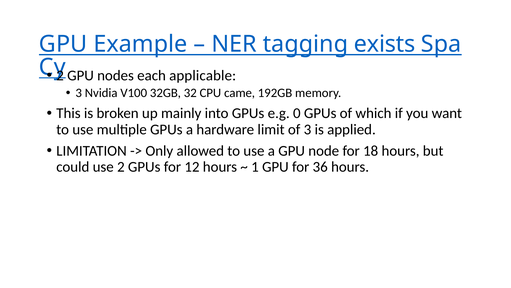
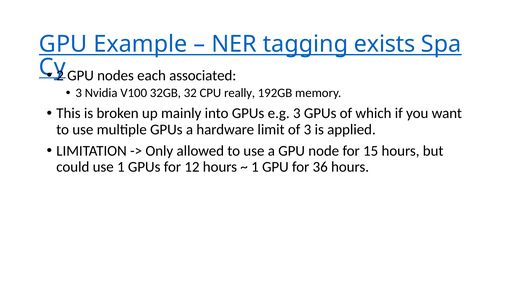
applicable: applicable -> associated
came: came -> really
e.g 0: 0 -> 3
18: 18 -> 15
use 2: 2 -> 1
